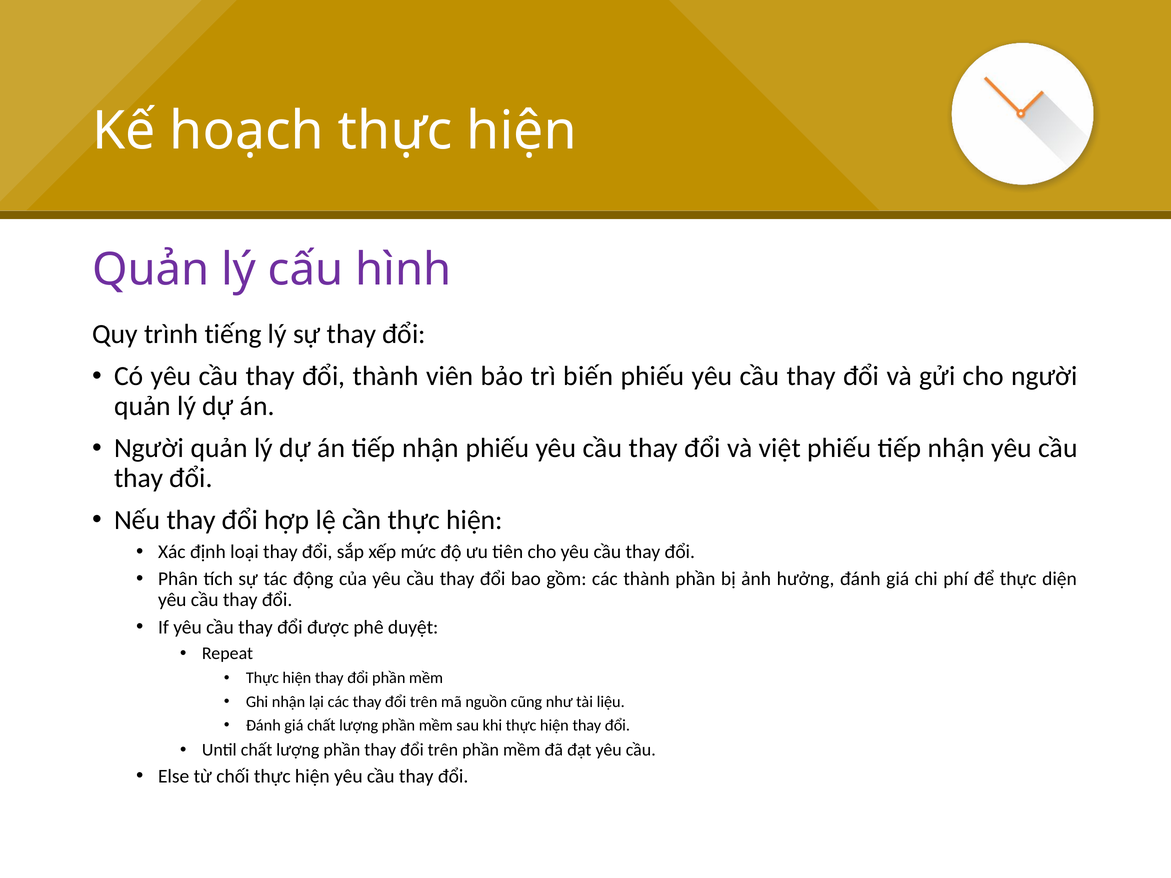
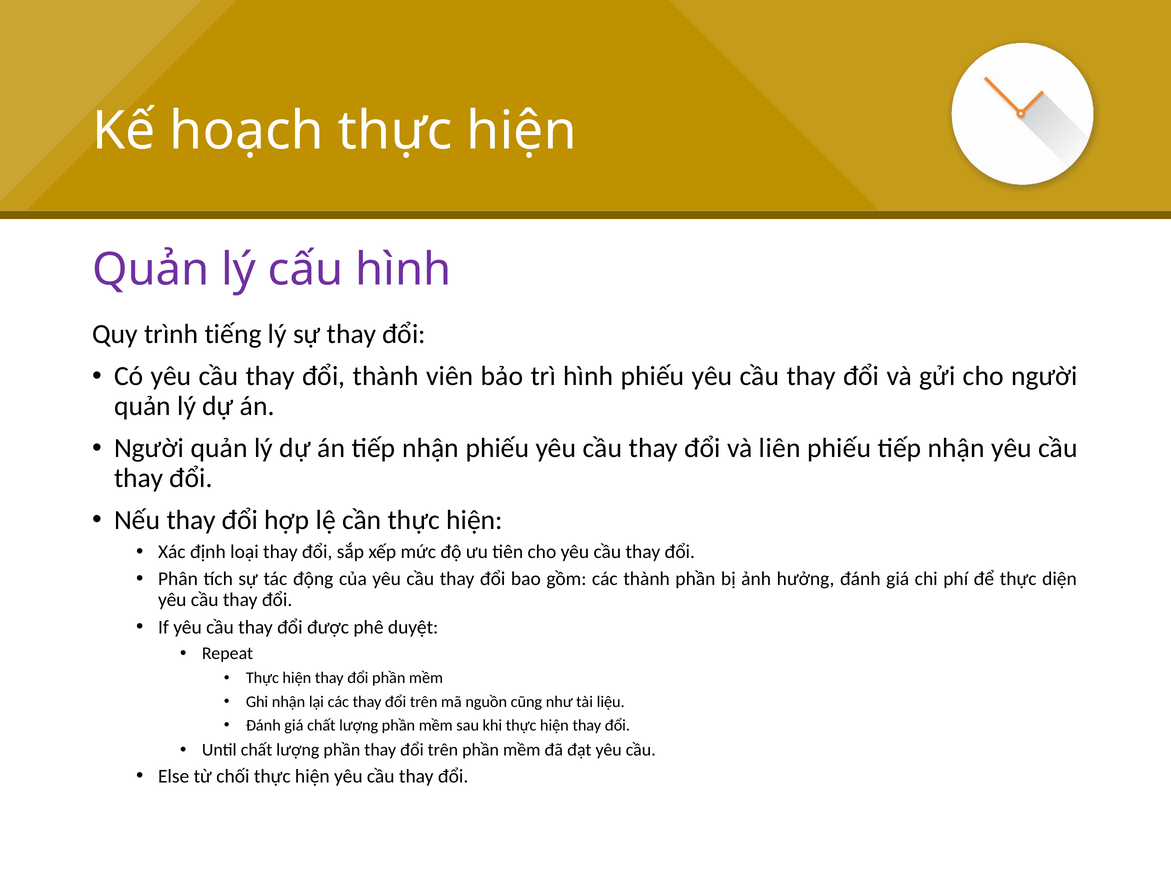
trì biến: biến -> hình
việt: việt -> liên
